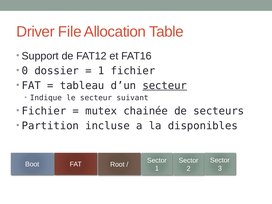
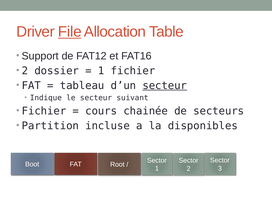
File underline: none -> present
0 at (25, 71): 0 -> 2
mutex: mutex -> cours
